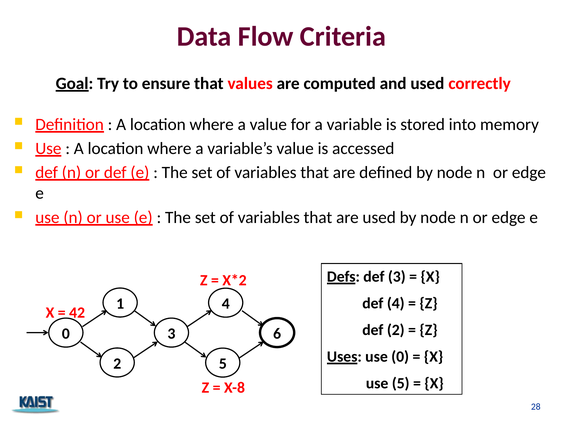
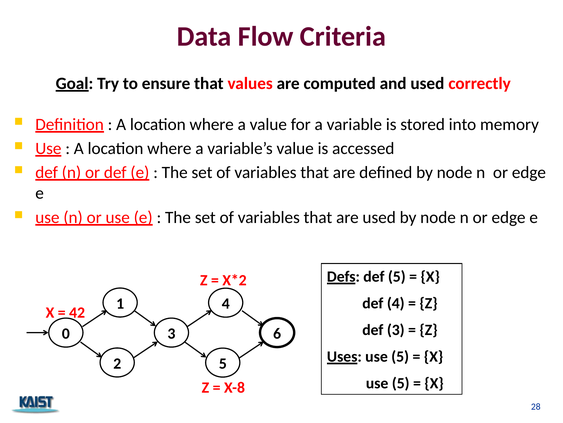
def 3: 3 -> 5
def 2: 2 -> 3
Uses use 0: 0 -> 5
